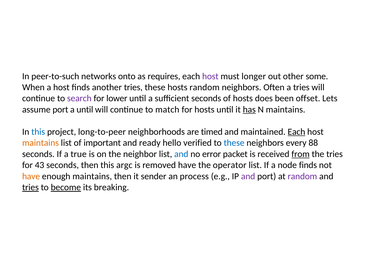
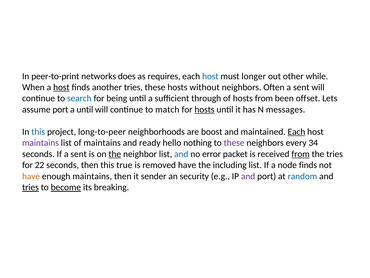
peer-to-such: peer-to-such -> peer-to-print
onto: onto -> does
host at (210, 76) colour: purple -> blue
some: some -> while
host at (61, 87) underline: none -> present
hosts random: random -> without
Often a tries: tries -> sent
search colour: purple -> blue
lower: lower -> being
sufficient seconds: seconds -> through
hosts does: does -> from
hosts at (204, 109) underline: none -> present
has underline: present -> none
N maintains: maintains -> messages
timed: timed -> boost
maintains at (40, 143) colour: orange -> purple
of important: important -> maintains
verified: verified -> nothing
these at (234, 143) colour: blue -> purple
88: 88 -> 34
If a true: true -> sent
the at (115, 154) underline: none -> present
43: 43 -> 22
argc: argc -> true
operator: operator -> including
process: process -> security
random at (302, 176) colour: purple -> blue
